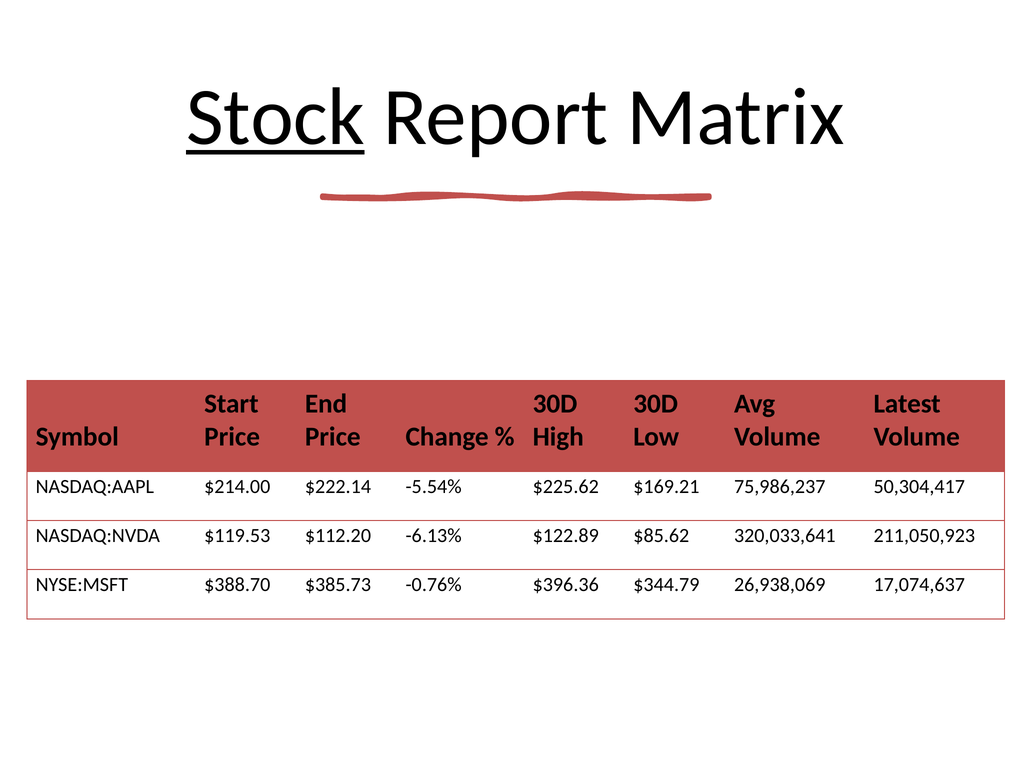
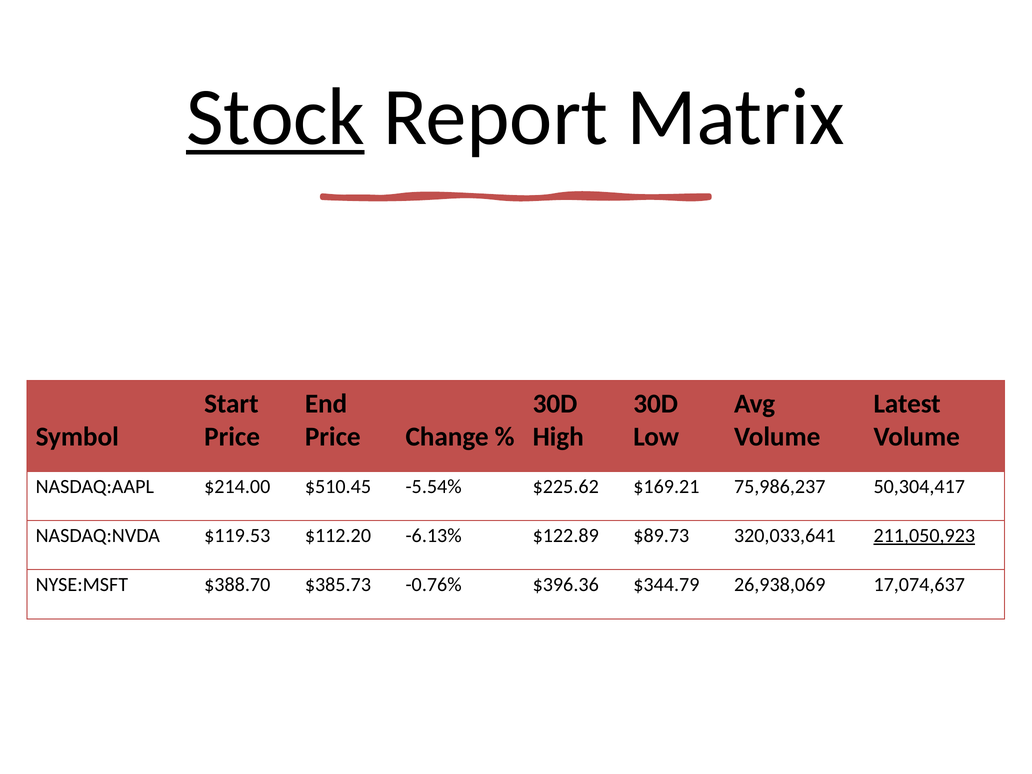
$222.14: $222.14 -> $510.45
$85.62: $85.62 -> $89.73
211,050,923 underline: none -> present
